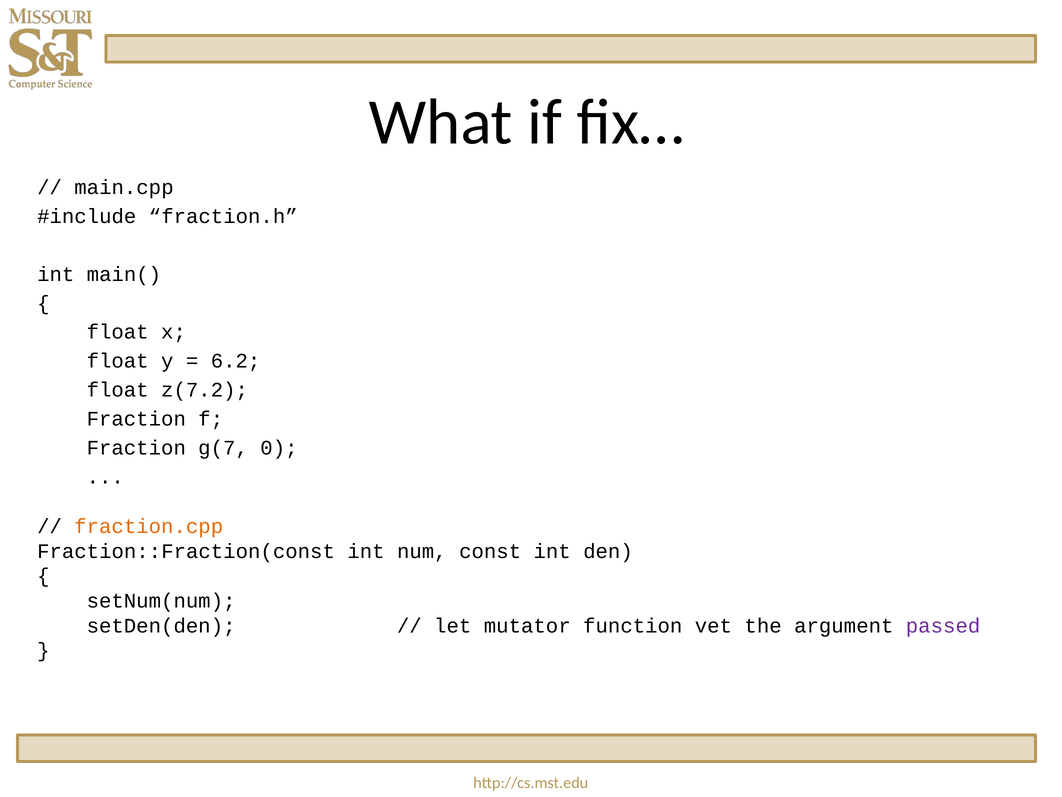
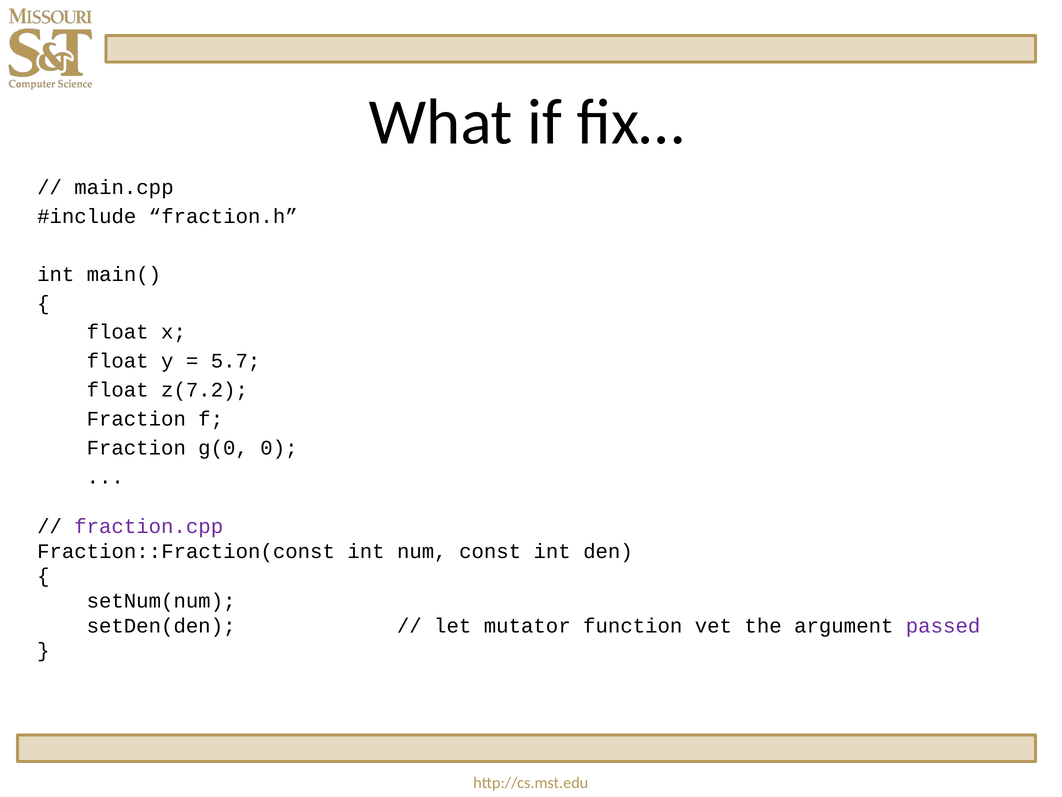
6.2: 6.2 -> 5.7
g(7: g(7 -> g(0
fraction.cpp colour: orange -> purple
